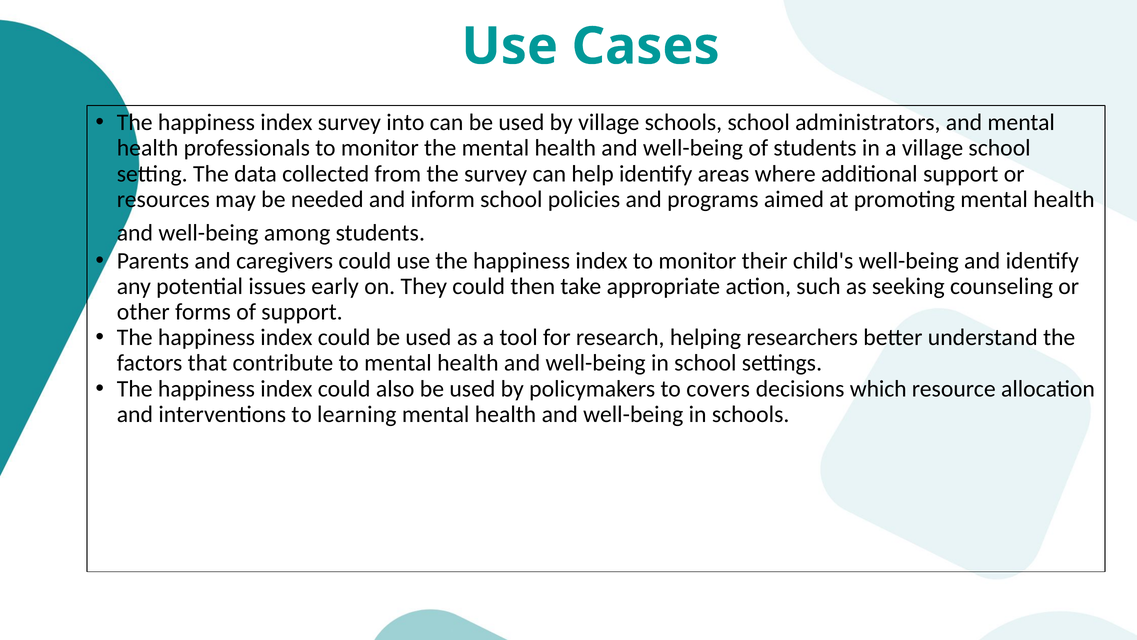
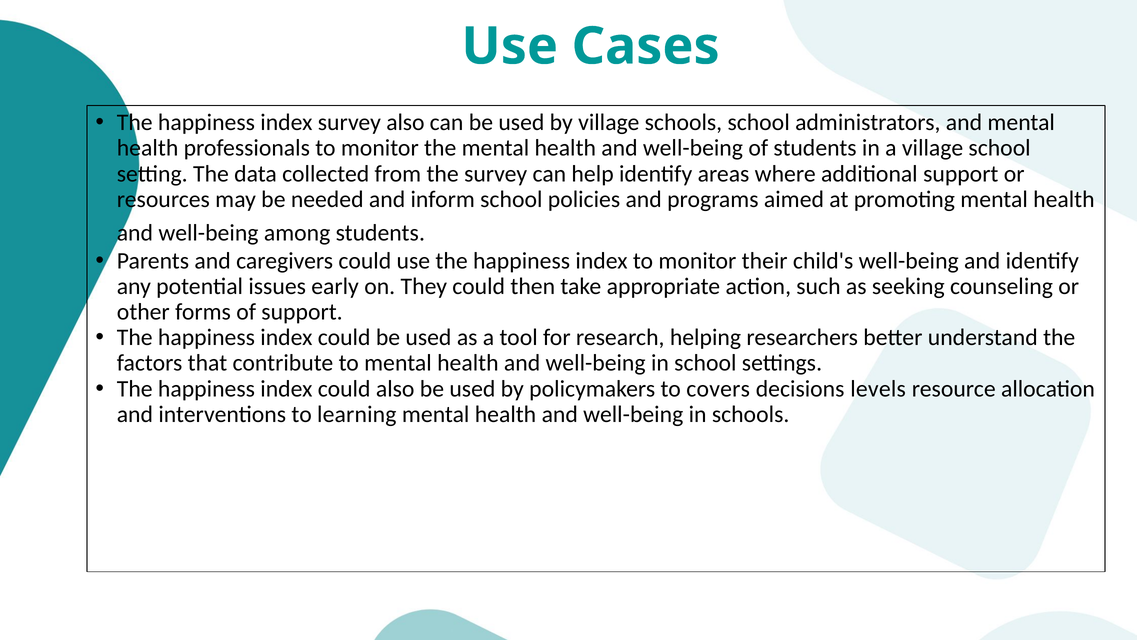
survey into: into -> also
which: which -> levels
